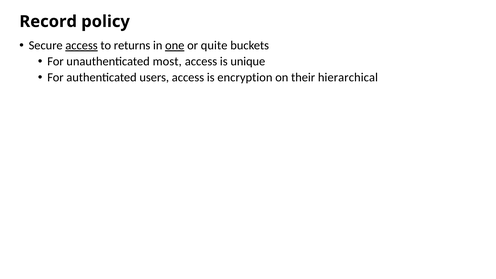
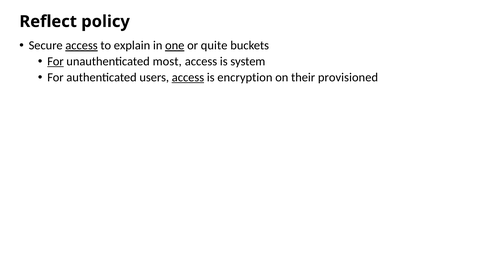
Record: Record -> Reflect
returns: returns -> explain
For at (55, 61) underline: none -> present
unique: unique -> system
access at (188, 77) underline: none -> present
hierarchical: hierarchical -> provisioned
